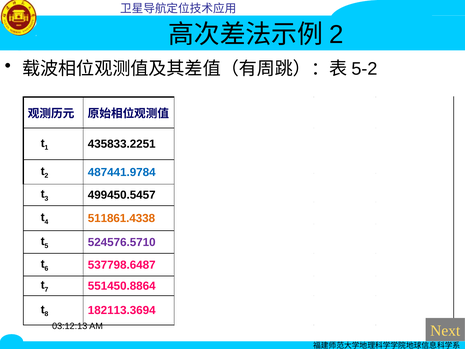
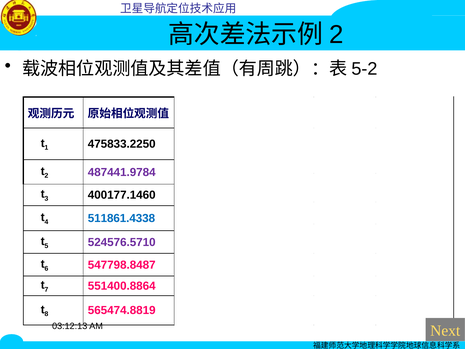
435833.2251: 435833.2251 -> 475833.2250
487441.9784 colour: blue -> purple
499450.5457: 499450.5457 -> 400177.1460
511861.4338 colour: orange -> blue
537798.6487: 537798.6487 -> 547798.8487
551450.8864: 551450.8864 -> 551400.8864
182113.3694: 182113.3694 -> 565474.8819
